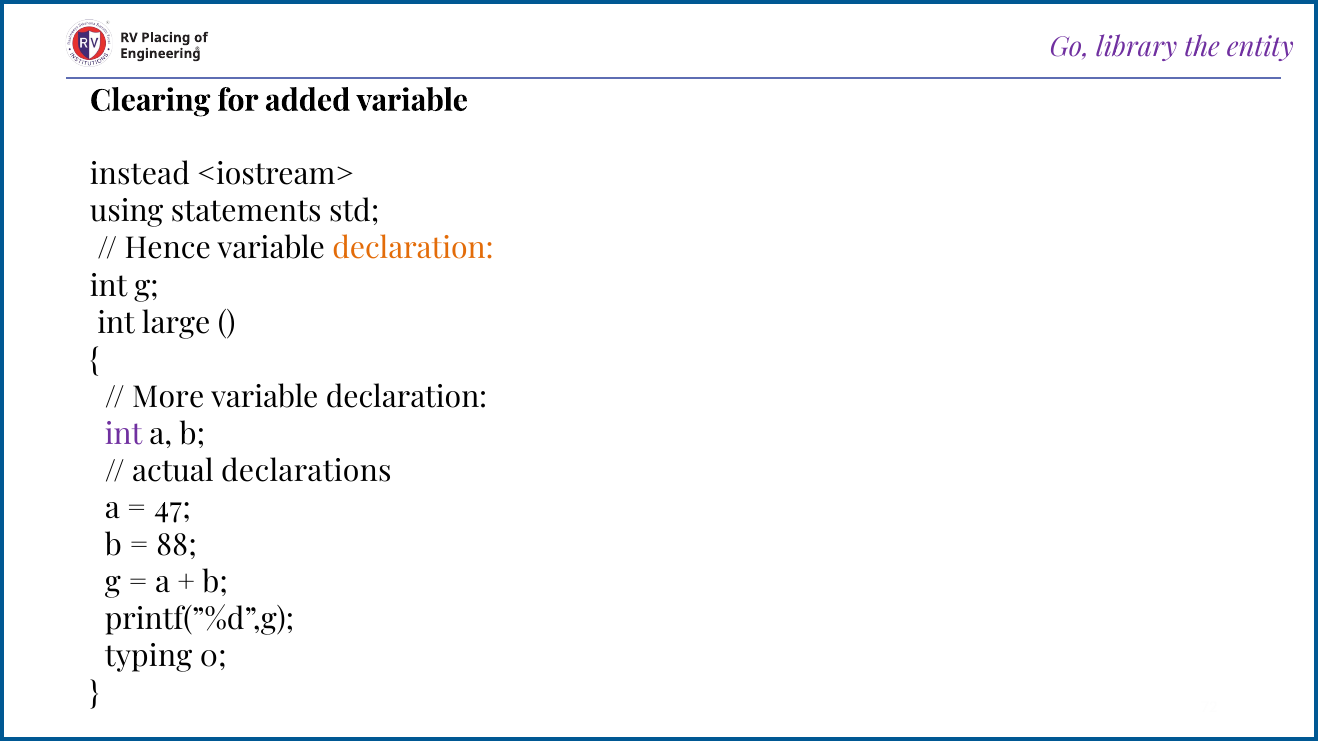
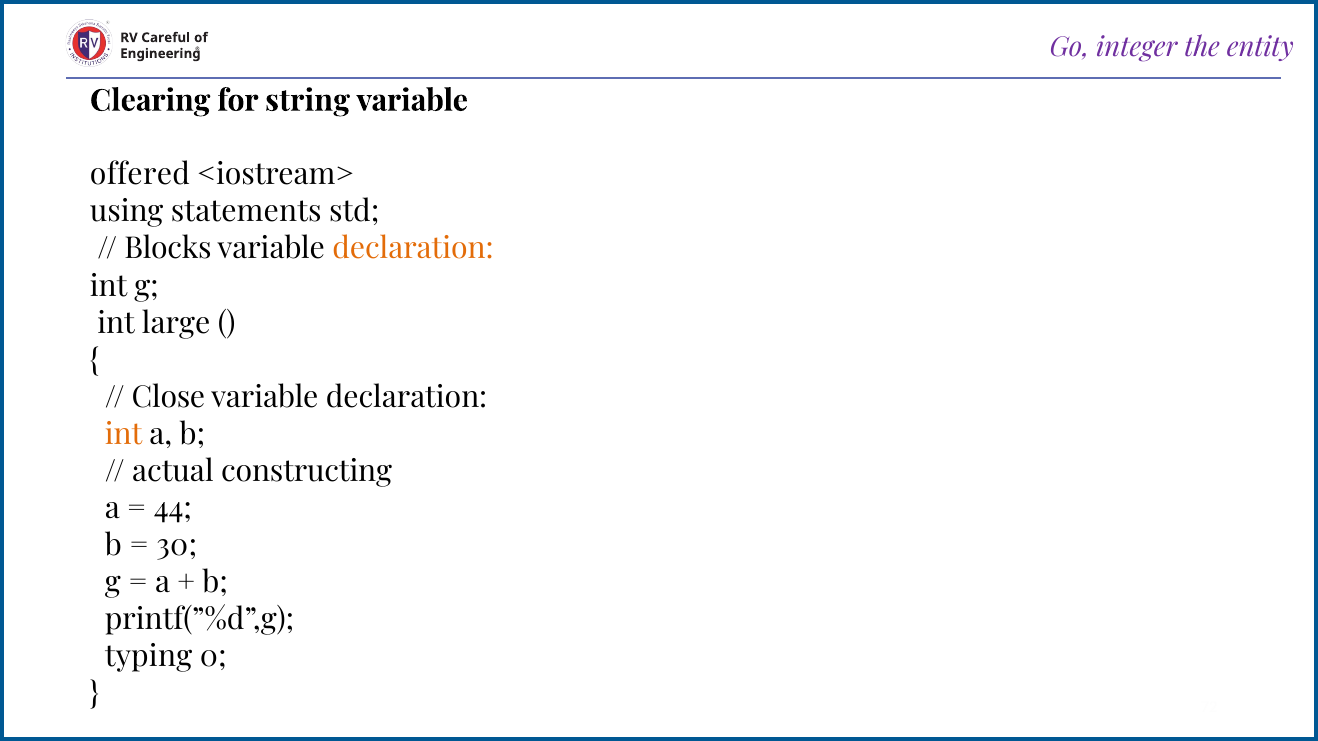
Placing: Placing -> Careful
library: library -> integer
added: added -> string
instead: instead -> offered
Hence: Hence -> Blocks
More: More -> Close
int at (124, 435) colour: purple -> orange
declarations: declarations -> constructing
47: 47 -> 44
88: 88 -> 30
